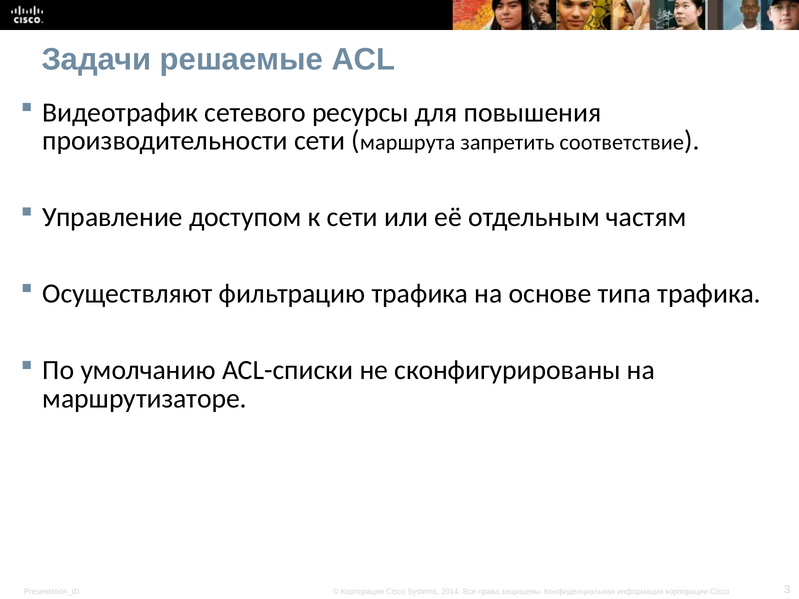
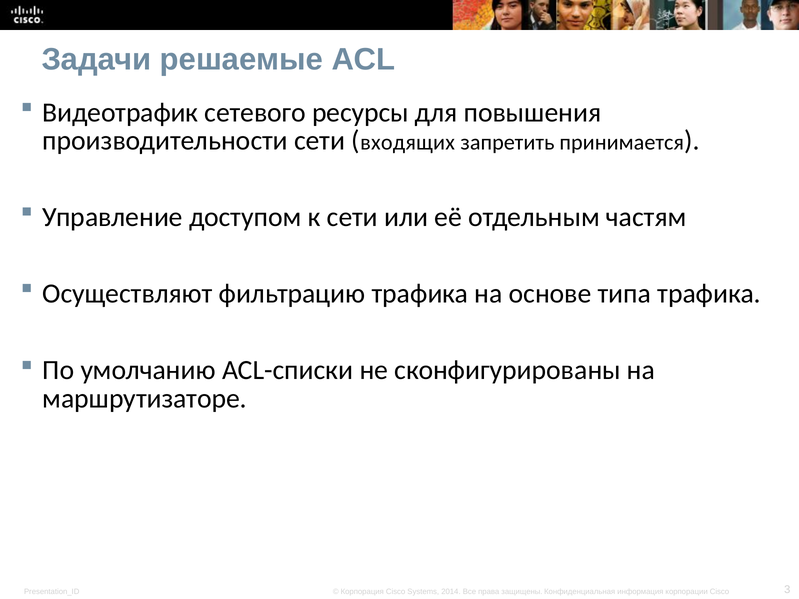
маршрута: маршрута -> входящих
соответствие: соответствие -> принимается
